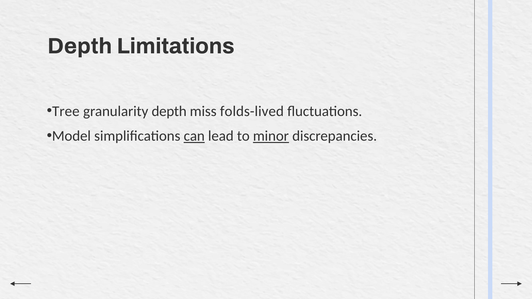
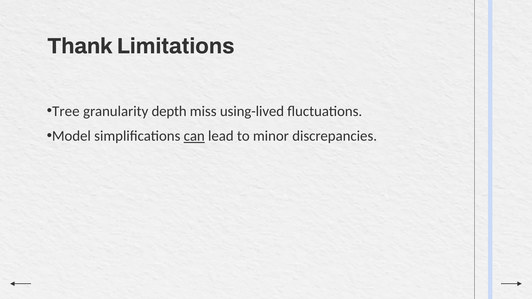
Depth at (80, 46): Depth -> Thank
folds-lived: folds-lived -> using-lived
minor underline: present -> none
